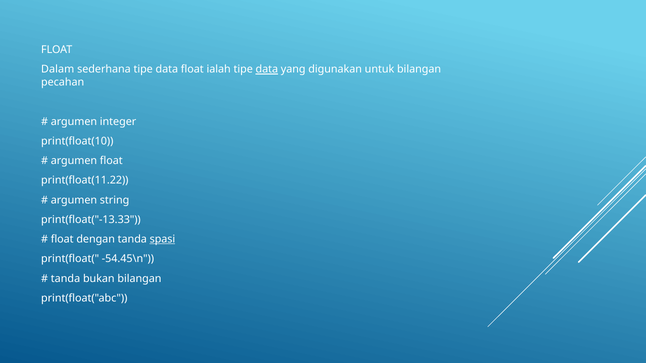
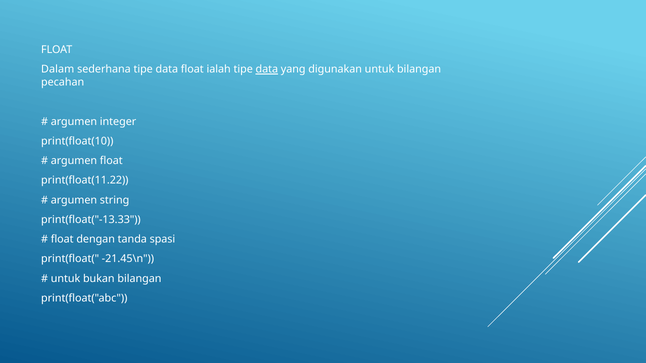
spasi underline: present -> none
-54.45\n: -54.45\n -> -21.45\n
tanda at (65, 279): tanda -> untuk
